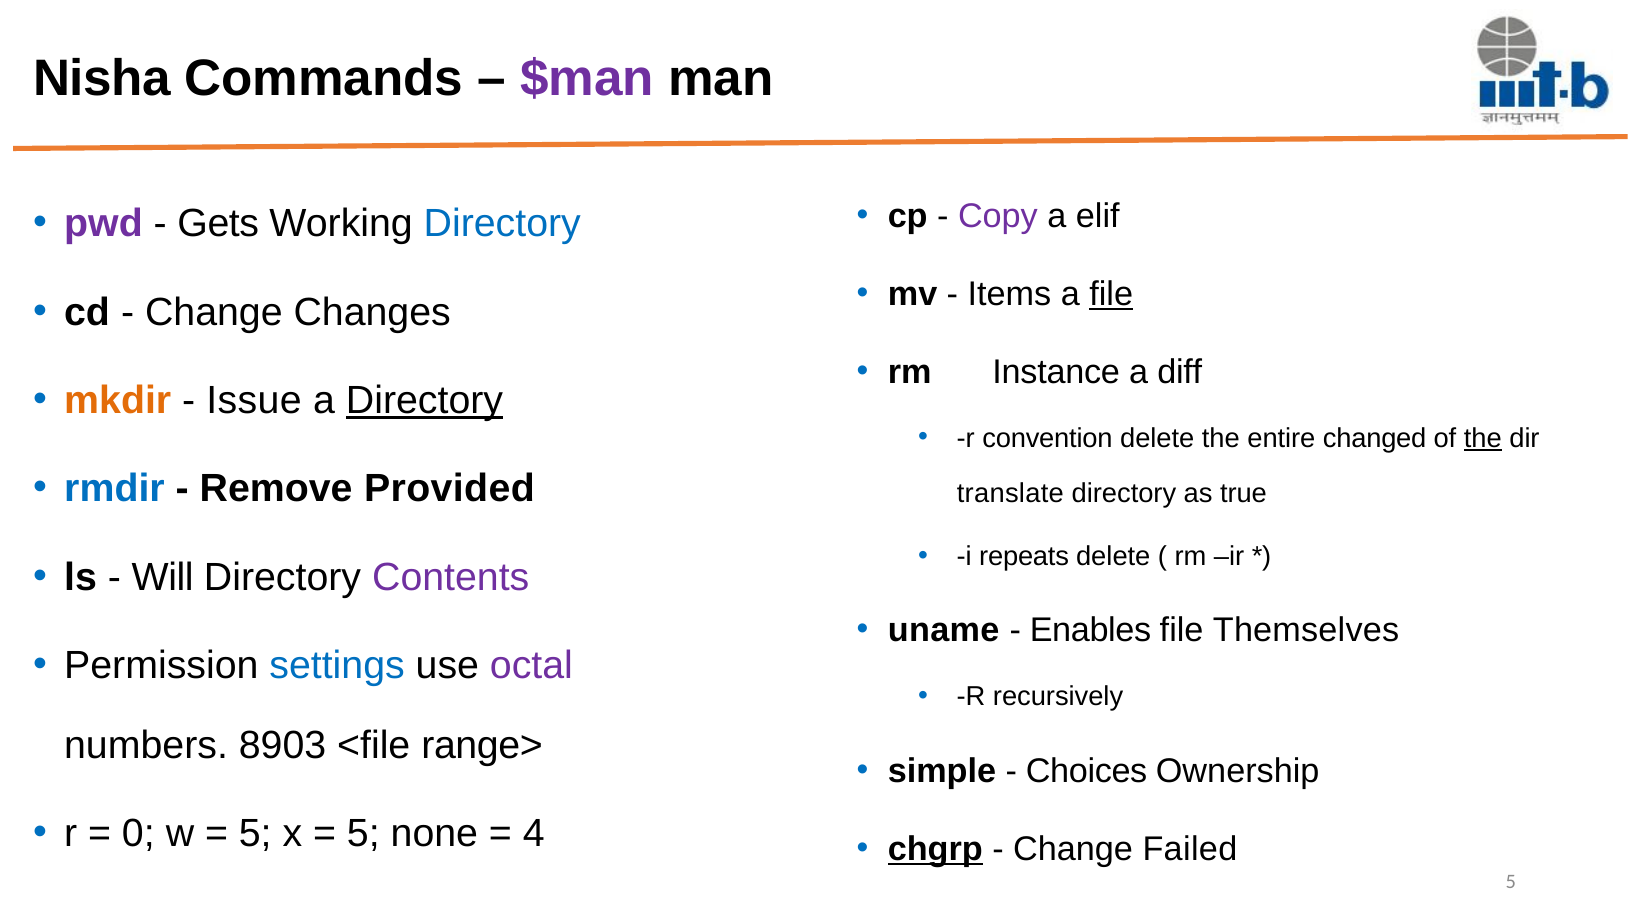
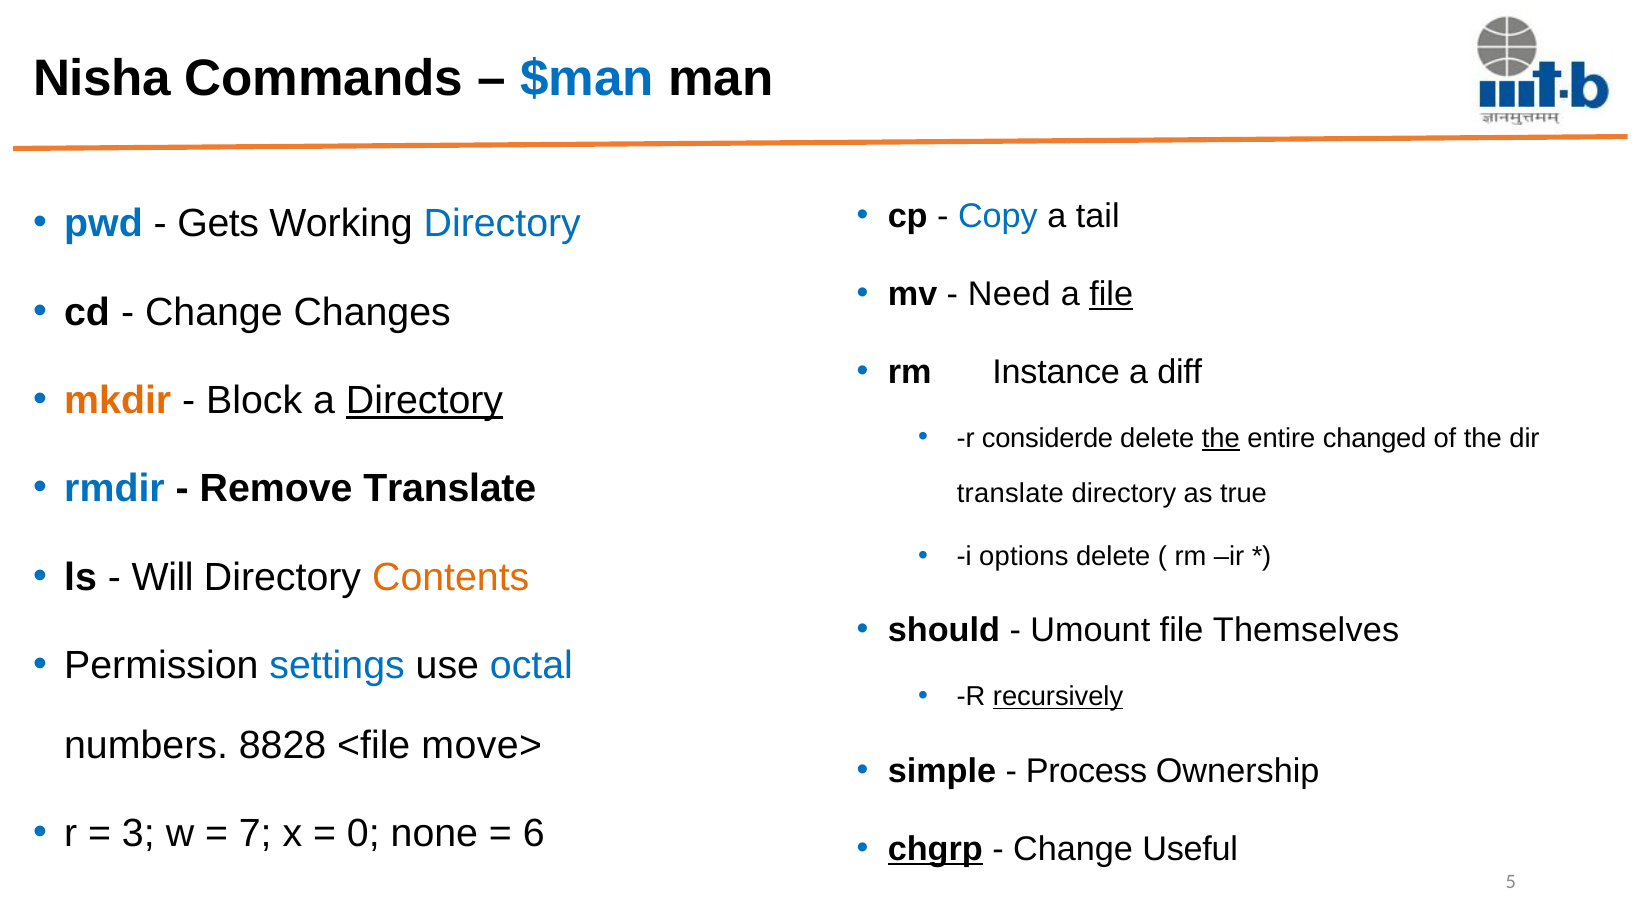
$man colour: purple -> blue
Copy colour: purple -> blue
elif: elif -> tail
pwd colour: purple -> blue
Items: Items -> Need
Issue: Issue -> Block
convention: convention -> considerde
the at (1221, 438) underline: none -> present
the at (1483, 438) underline: present -> none
Remove Provided: Provided -> Translate
repeats: repeats -> options
Contents colour: purple -> orange
uname: uname -> should
Enables: Enables -> Umount
octal colour: purple -> blue
recursively underline: none -> present
8903: 8903 -> 8828
range>: range> -> move>
Choices: Choices -> Process
0: 0 -> 3
5 at (255, 834): 5 -> 7
5 at (363, 834): 5 -> 0
4: 4 -> 6
Failed: Failed -> Useful
